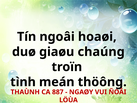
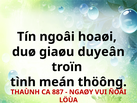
chaúng: chaúng -> duyeân
